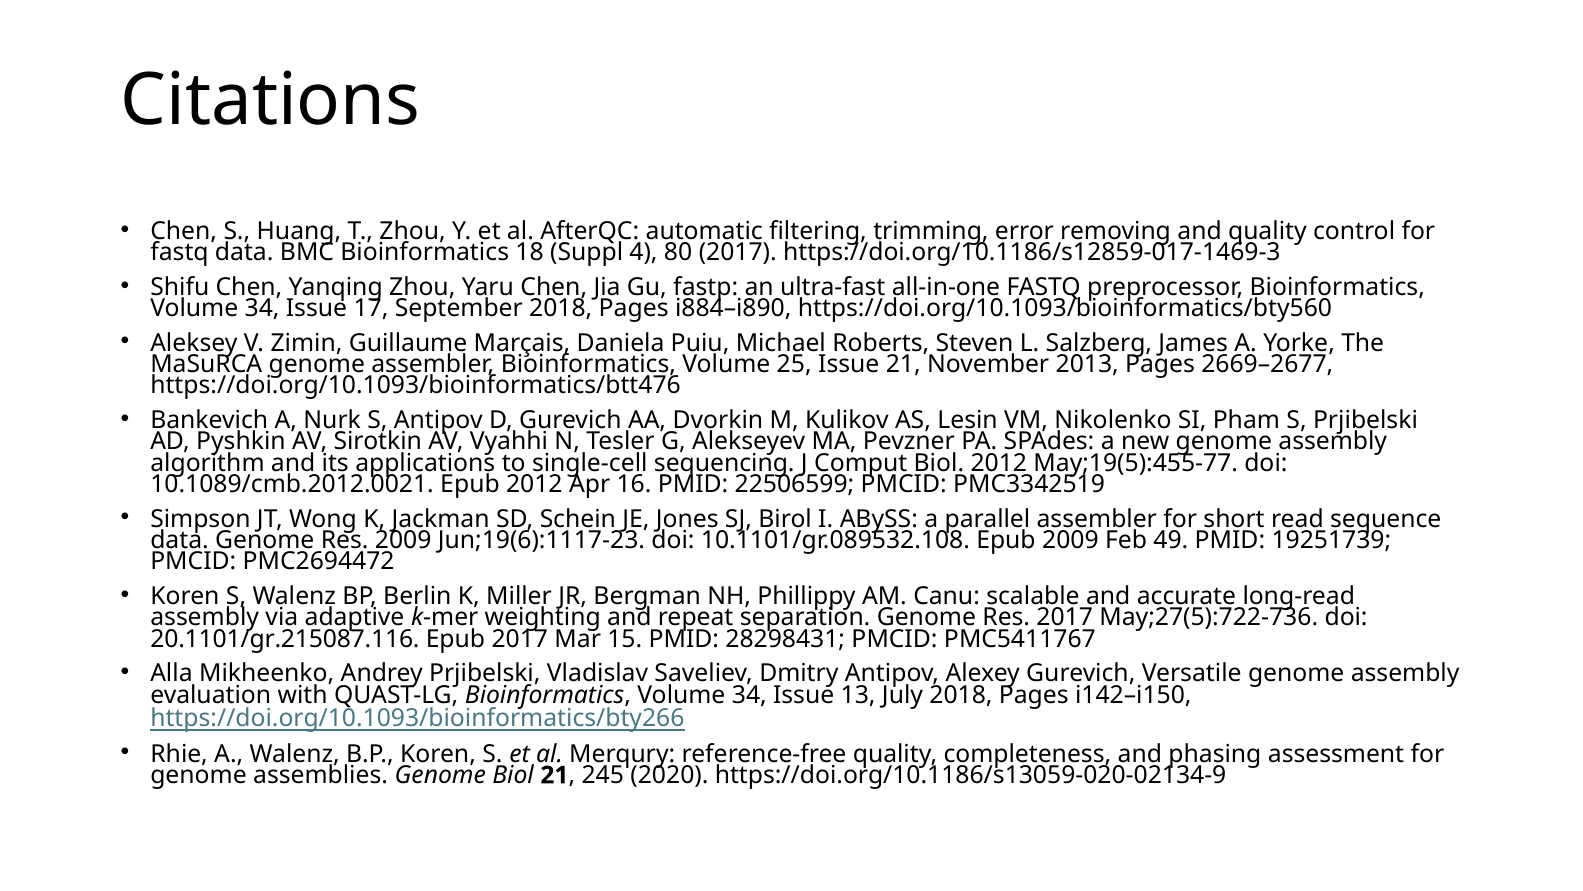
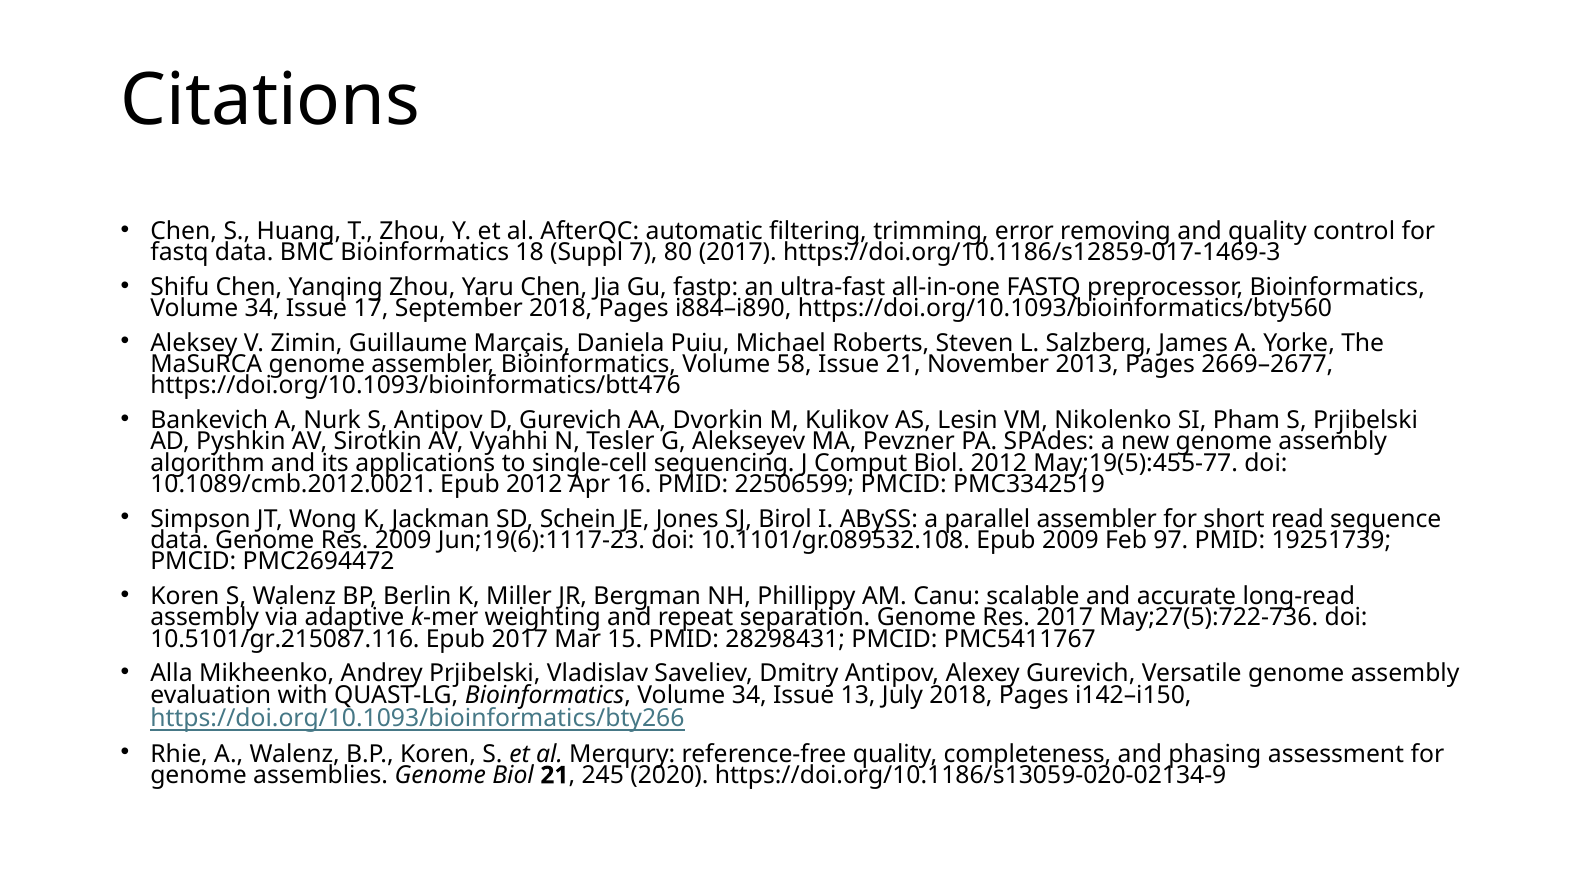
4: 4 -> 7
25: 25 -> 58
49: 49 -> 97
20.1101/gr.215087.116: 20.1101/gr.215087.116 -> 10.5101/gr.215087.116
